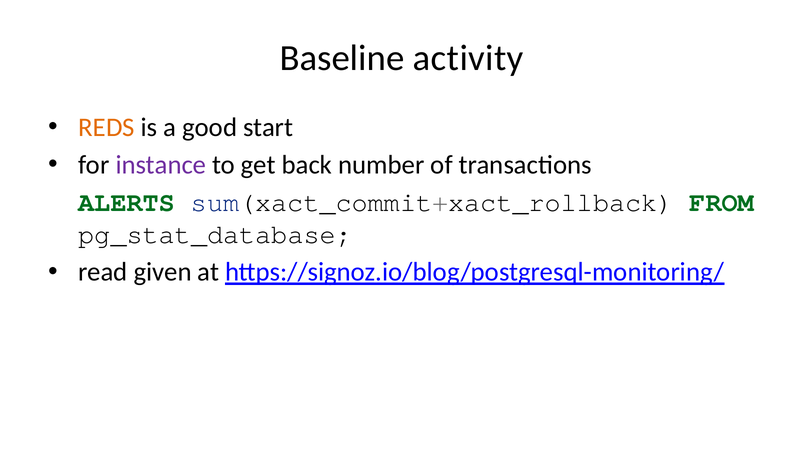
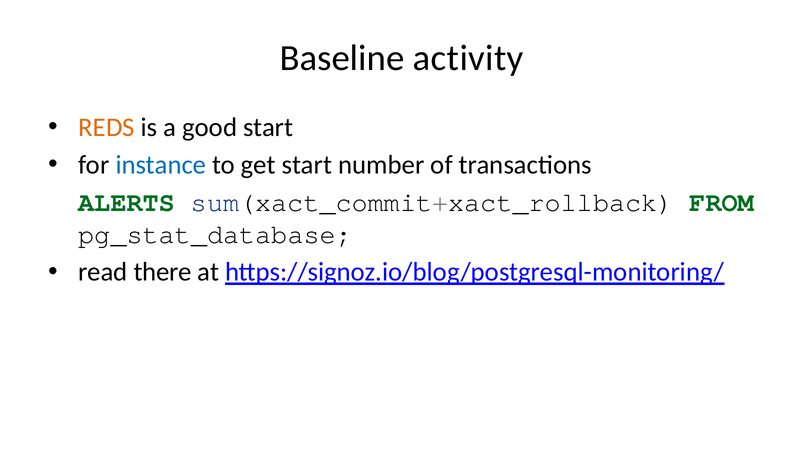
instance colour: purple -> blue
get back: back -> start
given: given -> there
